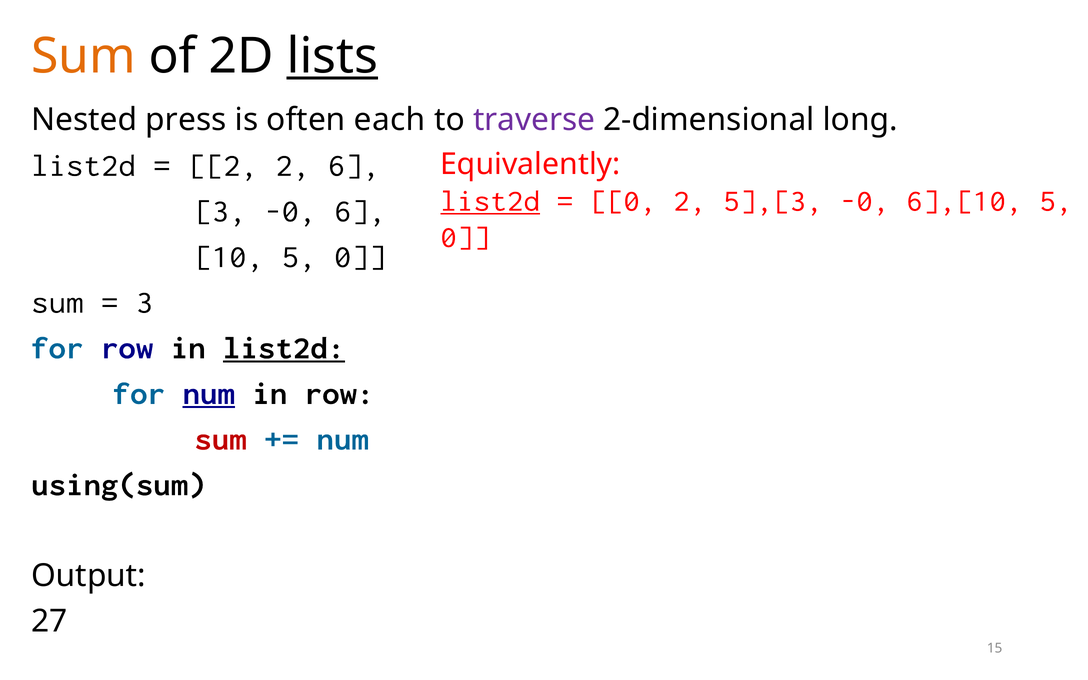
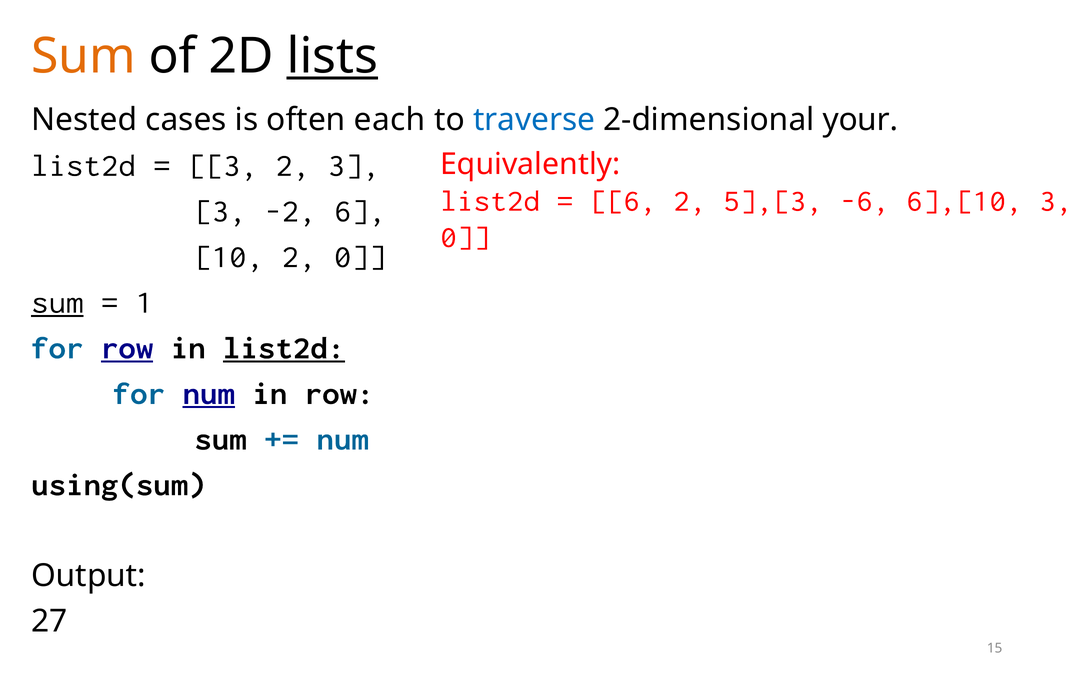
press: press -> cases
traverse colour: purple -> blue
long: long -> your
2 at (223, 165): 2 -> 3
2 6: 6 -> 3
list2d at (490, 201) underline: present -> none
0 at (623, 201): 0 -> 6
5],[3 -0: -0 -> -6
6],[10 5: 5 -> 3
3 -0: -0 -> -2
10 5: 5 -> 2
sum at (57, 302) underline: none -> present
3 at (144, 302): 3 -> 1
row at (127, 348) underline: none -> present
sum at (220, 439) colour: red -> black
